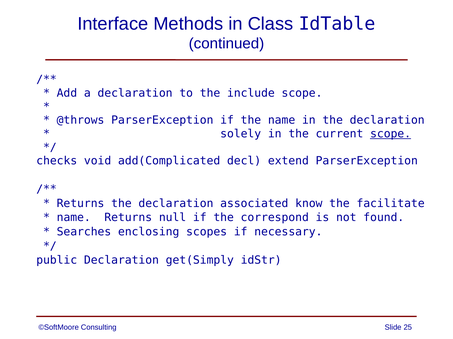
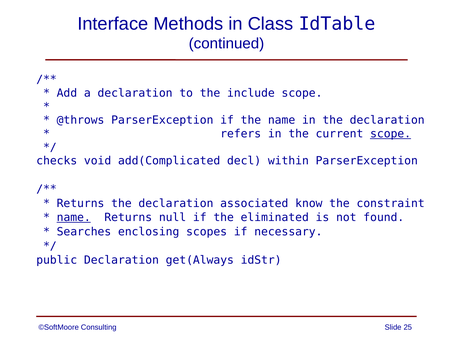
solely: solely -> refers
extend: extend -> within
facilitate: facilitate -> constraint
name at (74, 218) underline: none -> present
correspond: correspond -> eliminated
get(Simply: get(Simply -> get(Always
